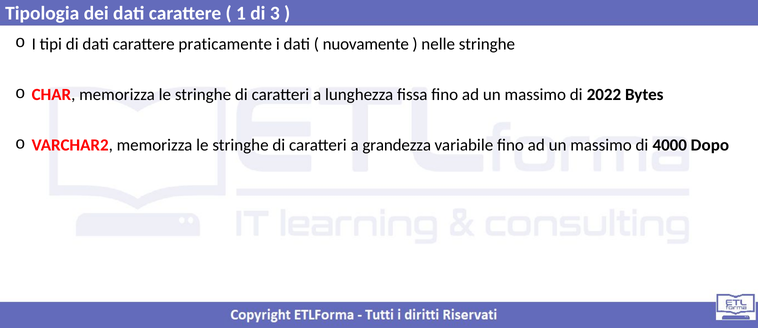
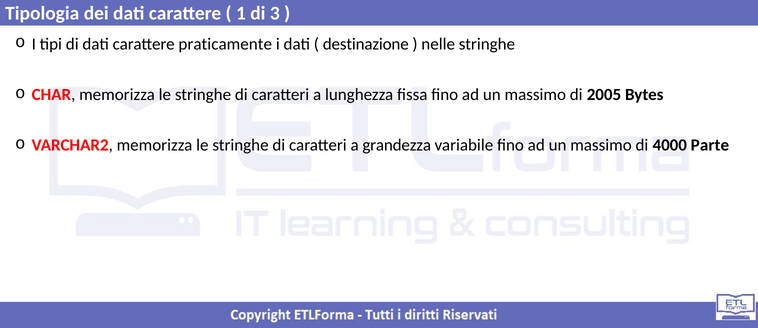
nuovamente: nuovamente -> destinazione
2022: 2022 -> 2005
Dopo: Dopo -> Parte
